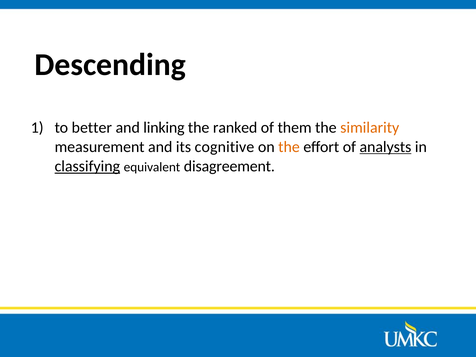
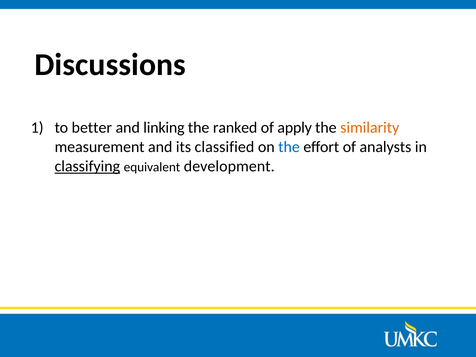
Descending: Descending -> Discussions
them: them -> apply
cognitive: cognitive -> classified
the at (289, 147) colour: orange -> blue
analysts underline: present -> none
disagreement: disagreement -> development
